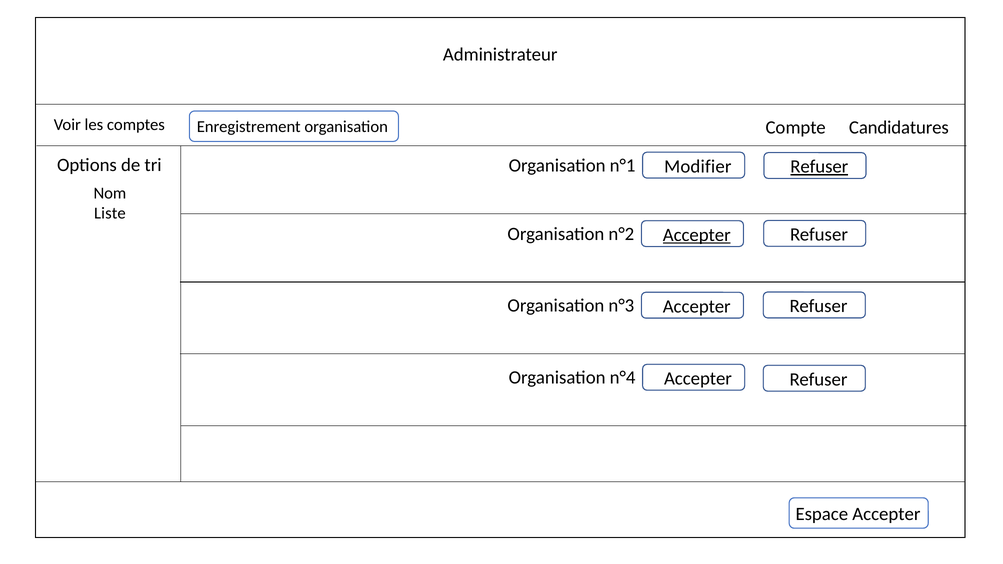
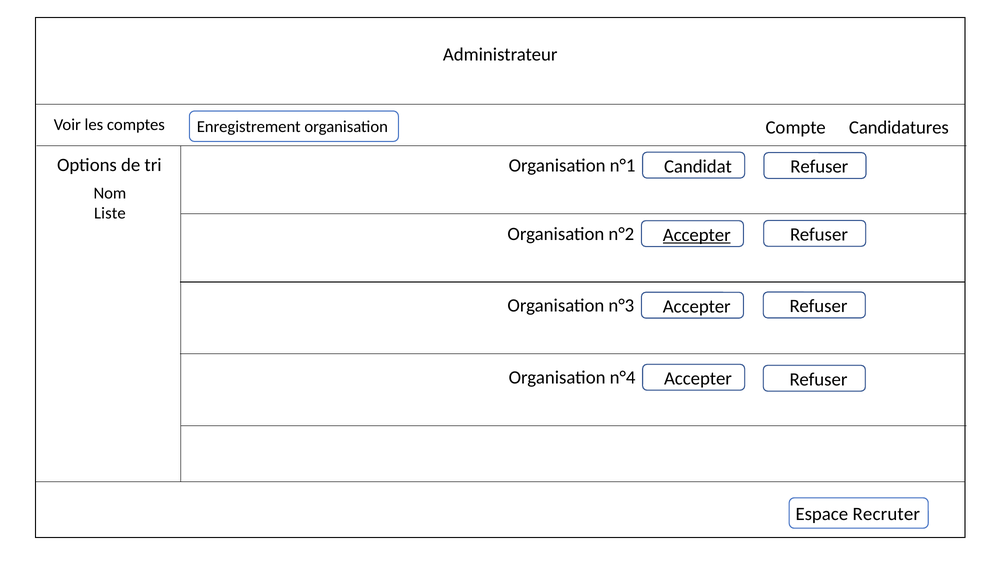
Modifier: Modifier -> Candidat
Refuser at (819, 167) underline: present -> none
Espace Accepter: Accepter -> Recruter
